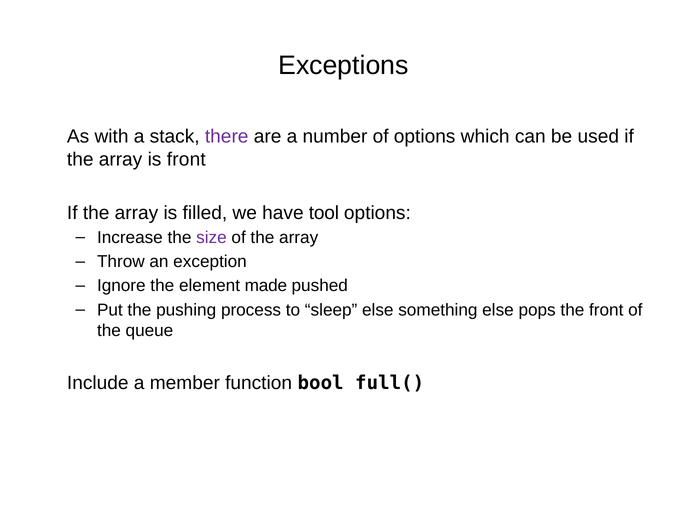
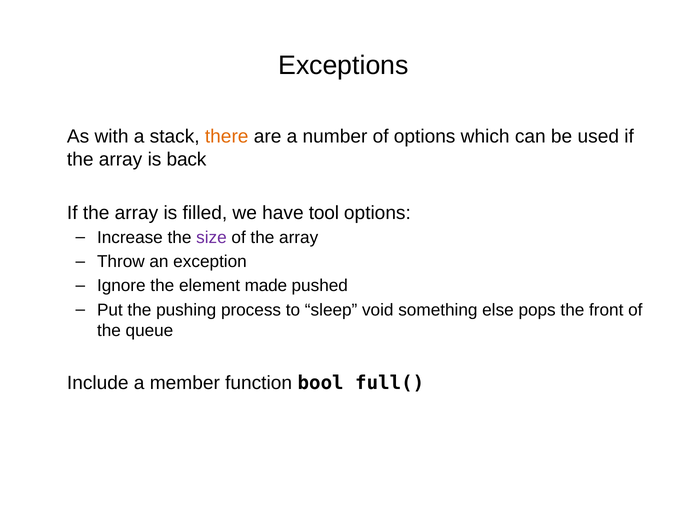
there colour: purple -> orange
is front: front -> back
sleep else: else -> void
